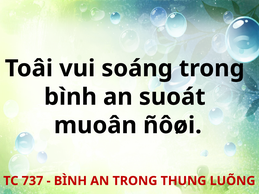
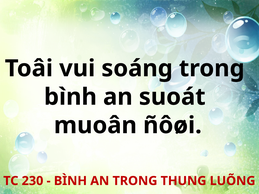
737: 737 -> 230
